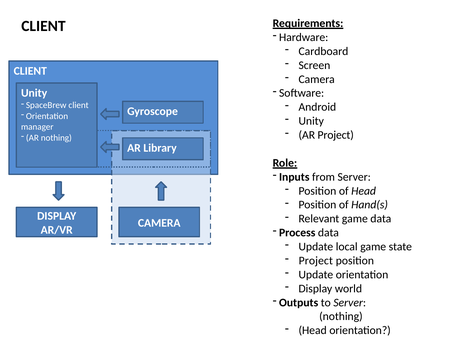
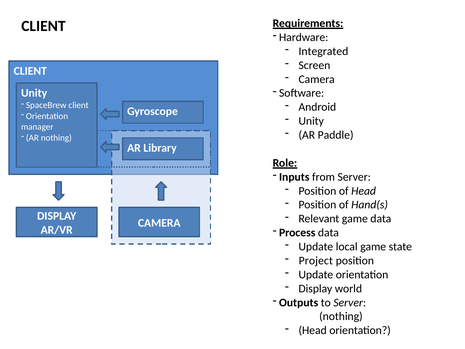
Cardboard: Cardboard -> Integrated
AR Project: Project -> Paddle
